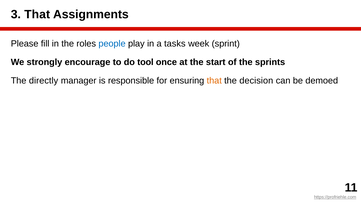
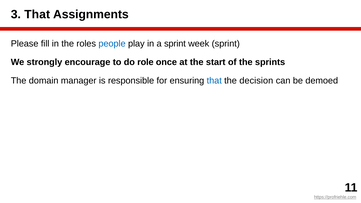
a tasks: tasks -> sprint
tool: tool -> role
directly: directly -> domain
that at (214, 81) colour: orange -> blue
